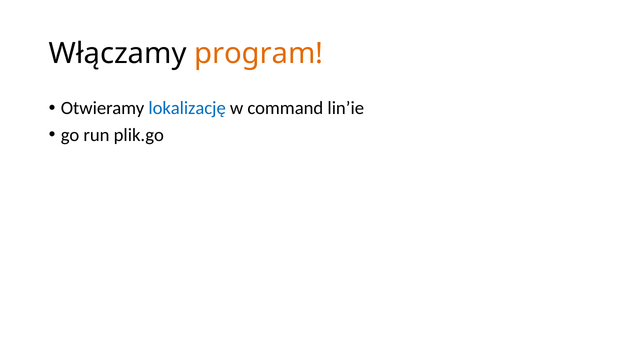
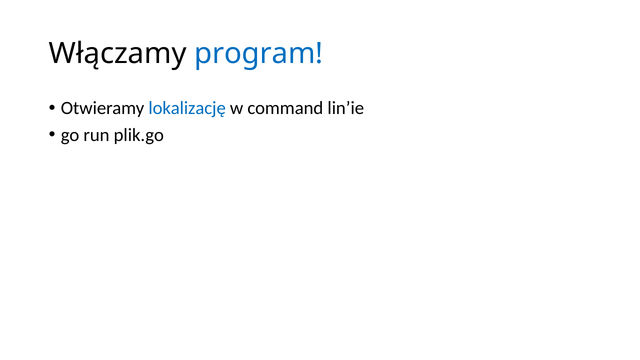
program colour: orange -> blue
